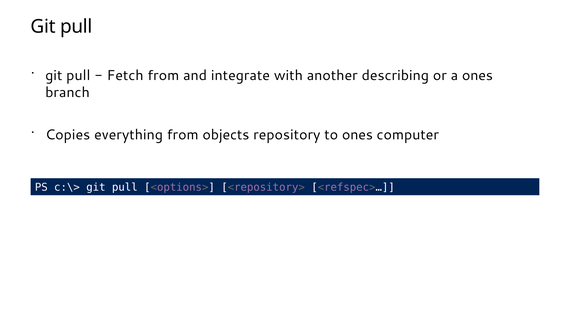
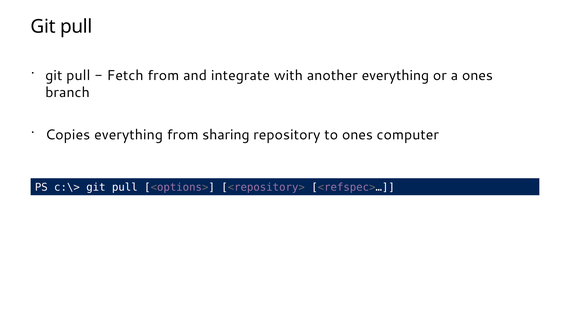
another describing: describing -> everything
objects: objects -> sharing
